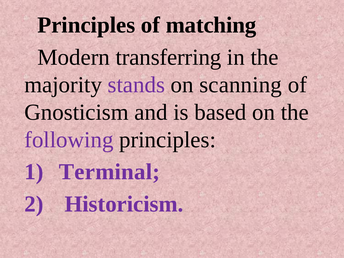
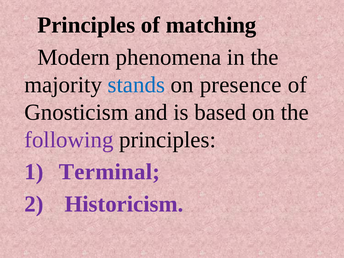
transferring: transferring -> phenomena
stands colour: purple -> blue
scanning: scanning -> presence
